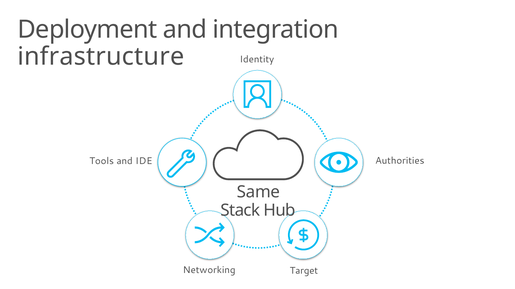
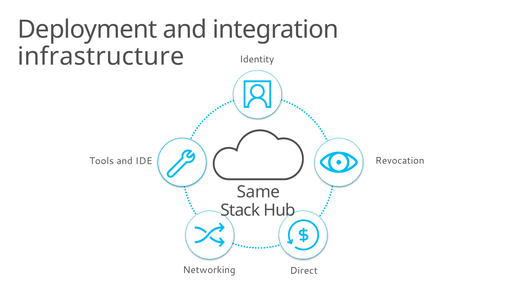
Authorities: Authorities -> Revocation
Target: Target -> Direct
